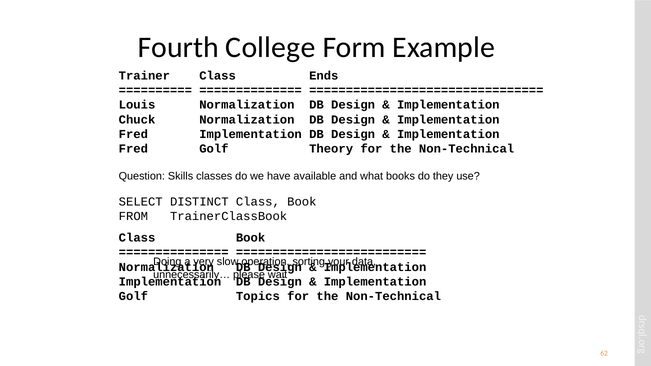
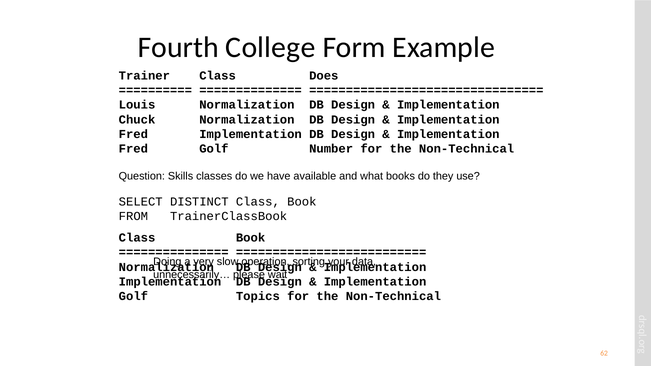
Ends: Ends -> Does
Theory: Theory -> Number
